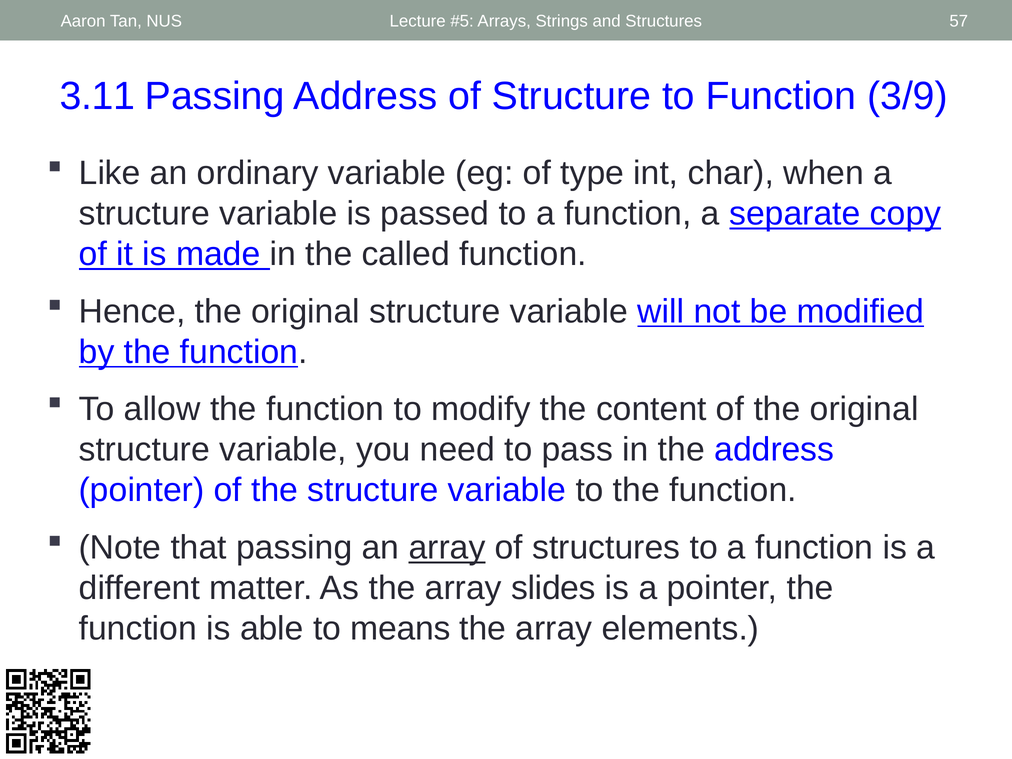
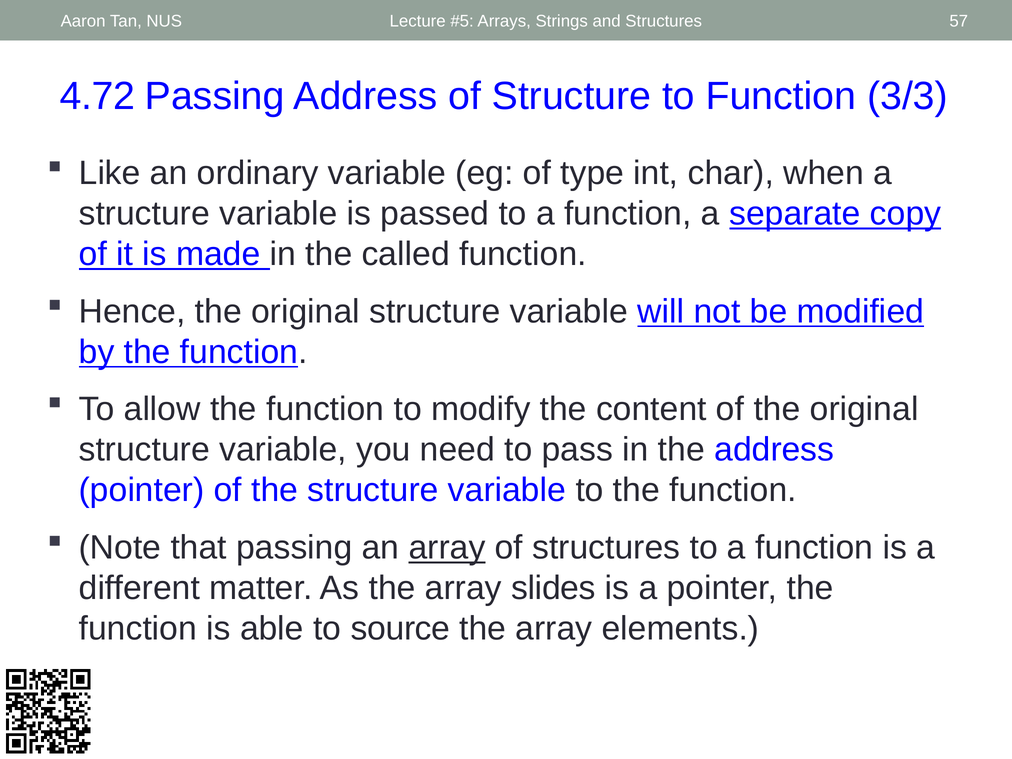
3.11: 3.11 -> 4.72
3/9: 3/9 -> 3/3
means: means -> source
